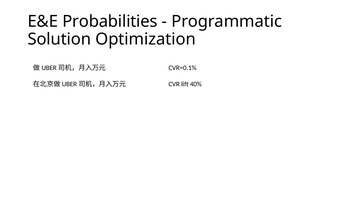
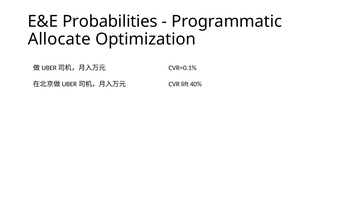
Solution: Solution -> Allocate
